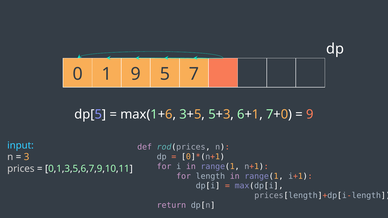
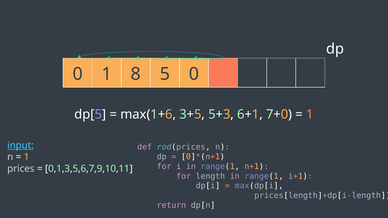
1 9: 9 -> 8
5 7: 7 -> 0
9 at (310, 114): 9 -> 1
input underline: none -> present
3 at (27, 157): 3 -> 1
